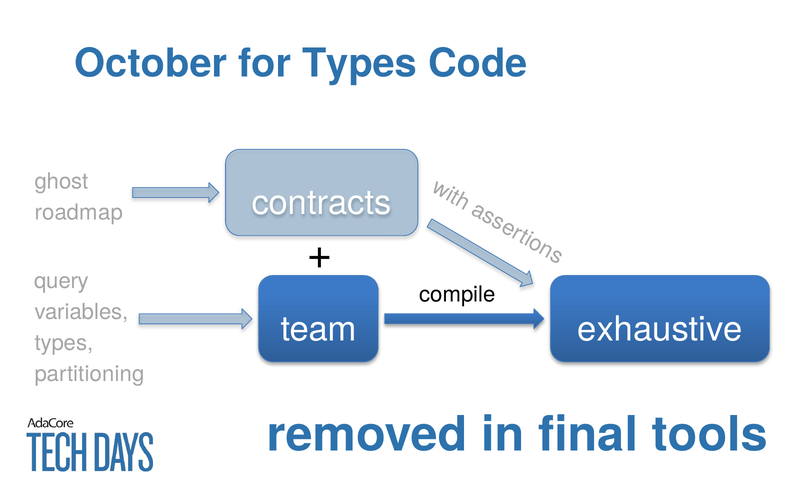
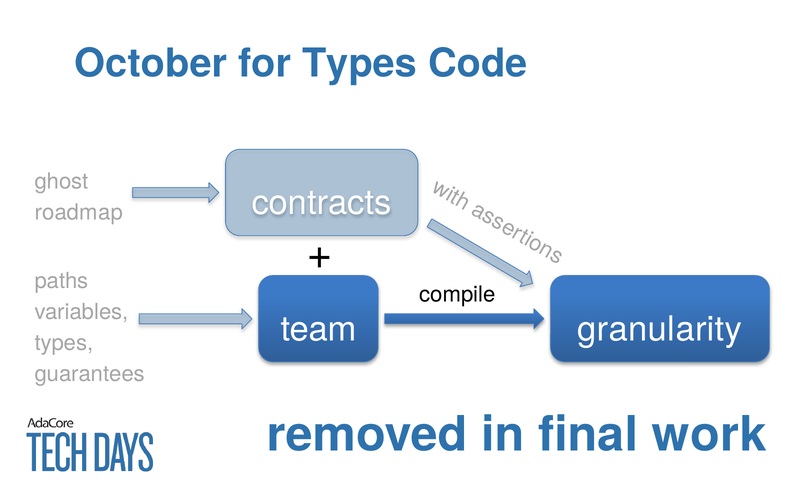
query: query -> paths
exhaustive: exhaustive -> granularity
partitioning: partitioning -> guarantees
tools: tools -> work
